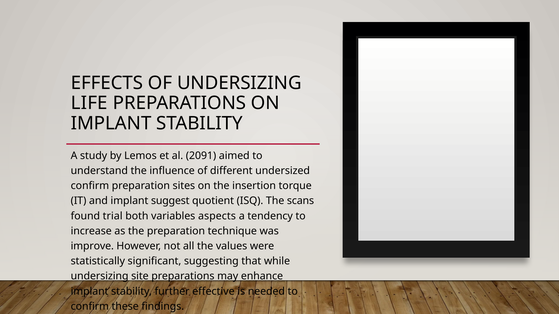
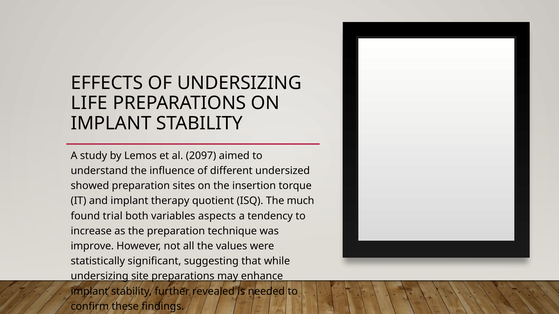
2091: 2091 -> 2097
confirm at (90, 186): confirm -> showed
suggest: suggest -> therapy
scans: scans -> much
effective: effective -> revealed
